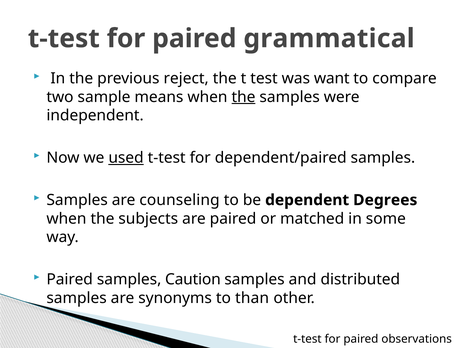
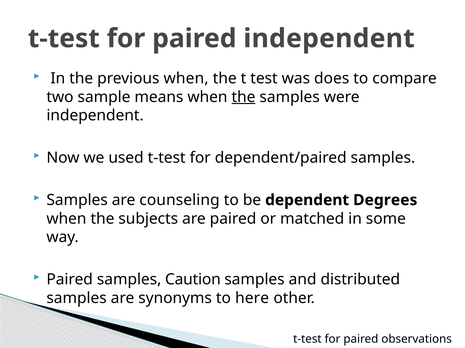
paired grammatical: grammatical -> independent
previous reject: reject -> when
want: want -> does
used underline: present -> none
than: than -> here
